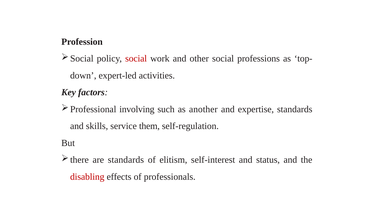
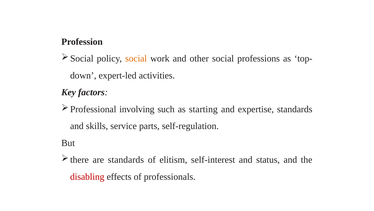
social at (136, 58) colour: red -> orange
another: another -> starting
them: them -> parts
